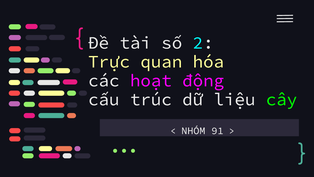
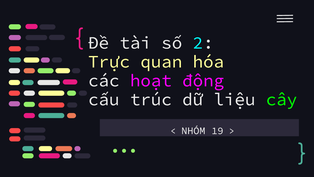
91: 91 -> 19
